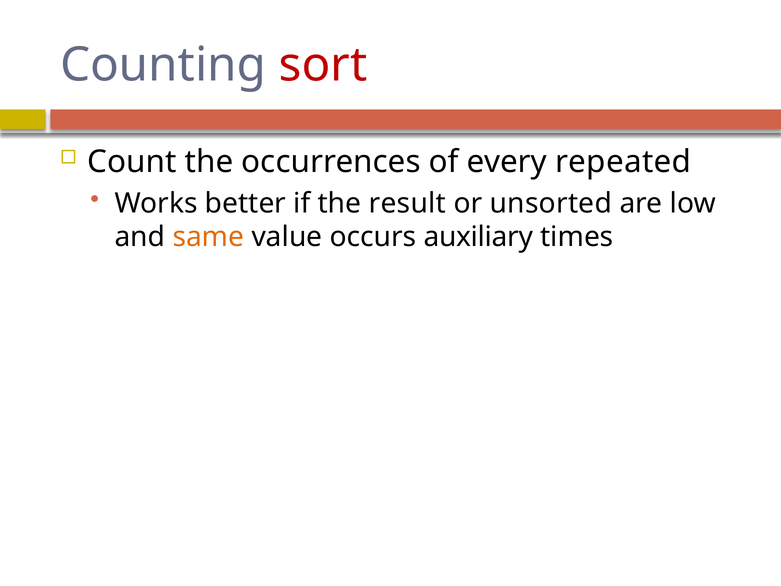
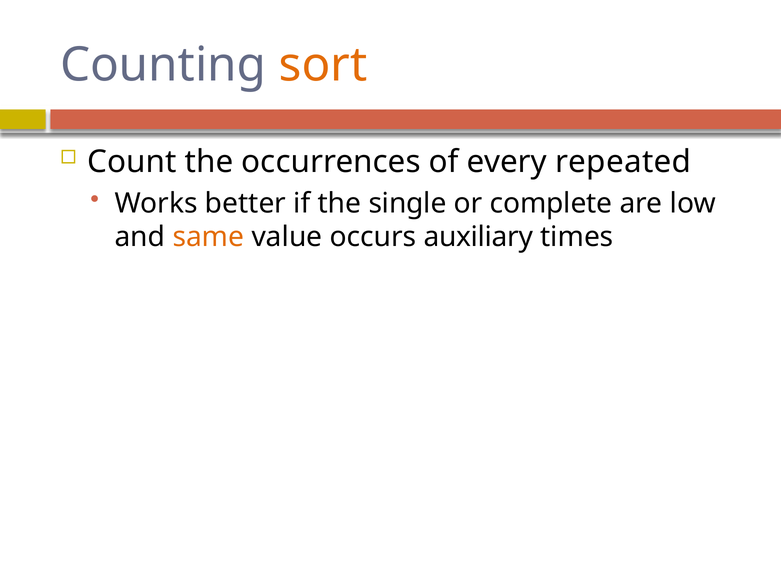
sort colour: red -> orange
result: result -> single
unsorted: unsorted -> complete
